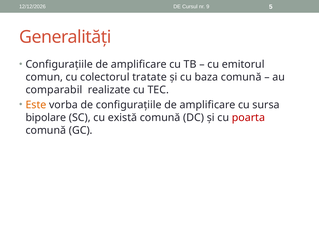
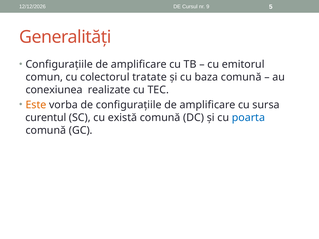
comparabil: comparabil -> conexiunea
bipolare: bipolare -> curentul
poarta colour: red -> blue
